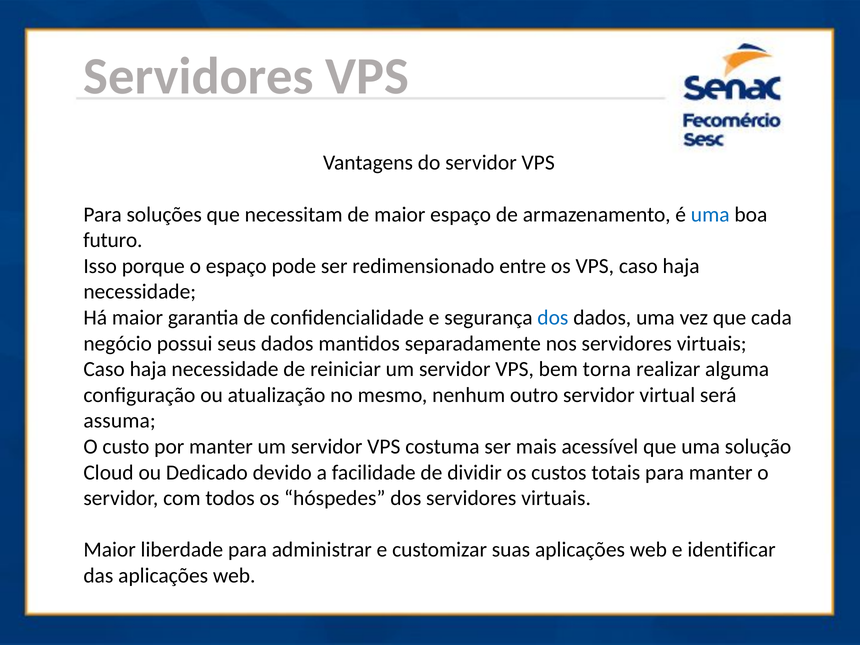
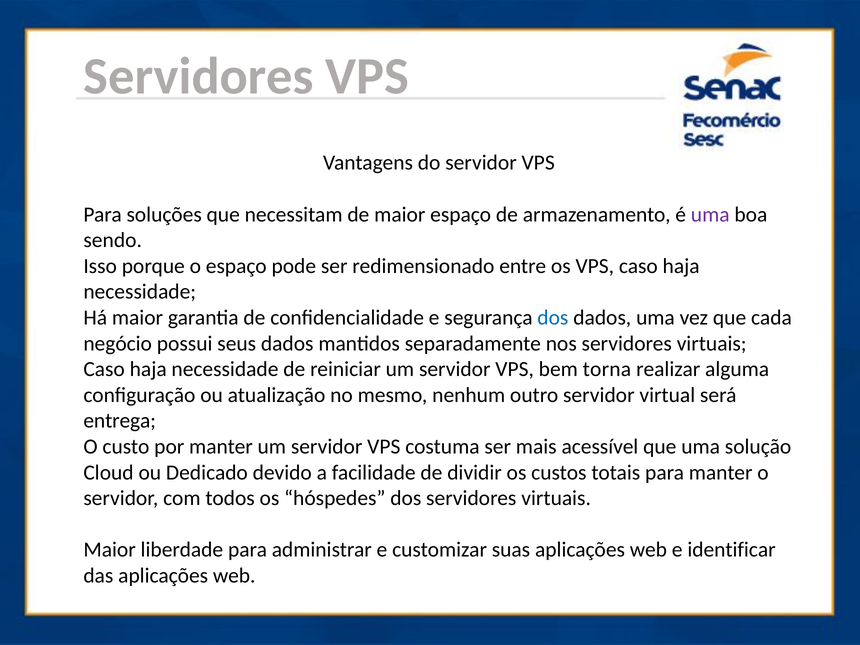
uma at (710, 214) colour: blue -> purple
futuro: futuro -> sendo
assuma: assuma -> entrega
